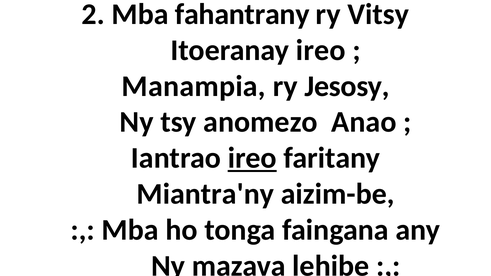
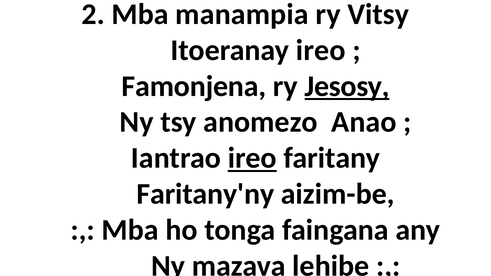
fahantrany: fahantrany -> manampia
Manampia: Manampia -> Famonjena
Jesosy underline: none -> present
Miantra'ny: Miantra'ny -> Faritany'ny
